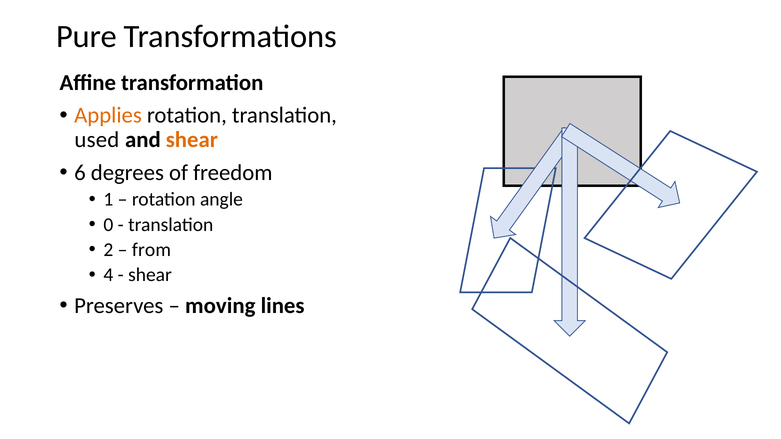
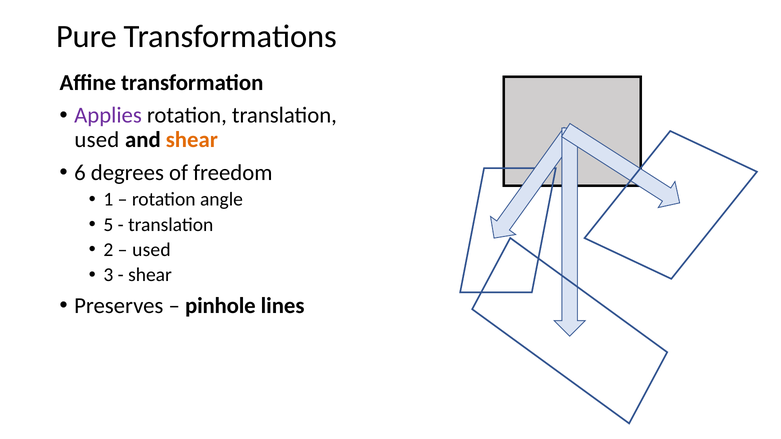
Applies colour: orange -> purple
0: 0 -> 5
from at (151, 250): from -> used
4: 4 -> 3
moving: moving -> pinhole
